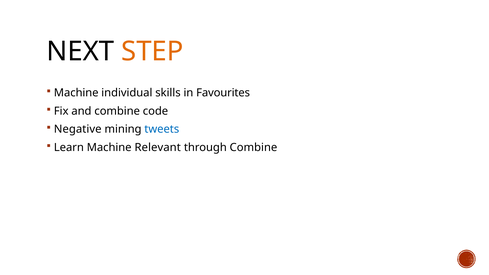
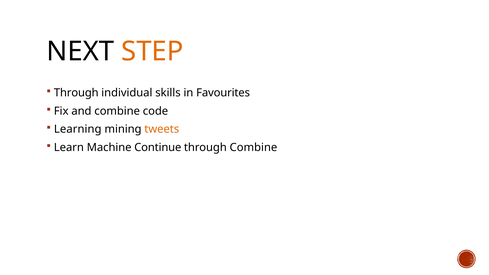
Machine at (76, 93): Machine -> Through
Negative: Negative -> Learning
tweets colour: blue -> orange
Relevant: Relevant -> Continue
